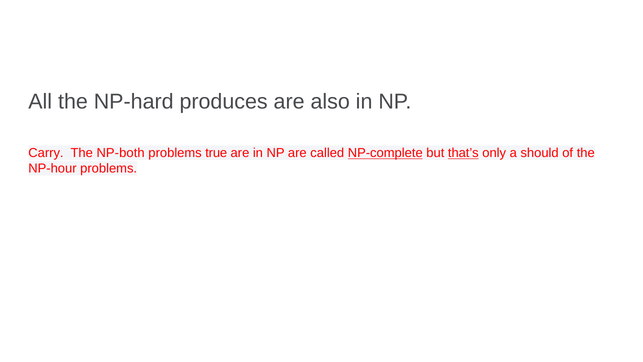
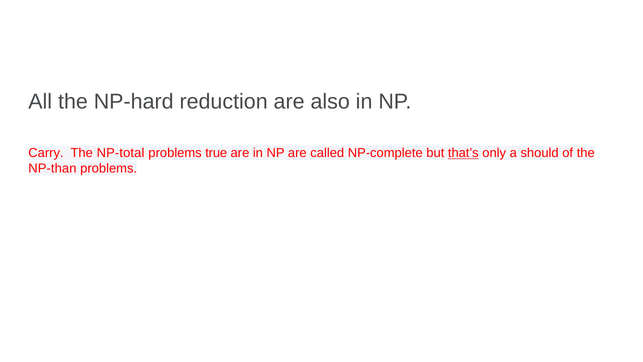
produces: produces -> reduction
NP-both: NP-both -> NP-total
NP-complete underline: present -> none
NP-hour: NP-hour -> NP-than
